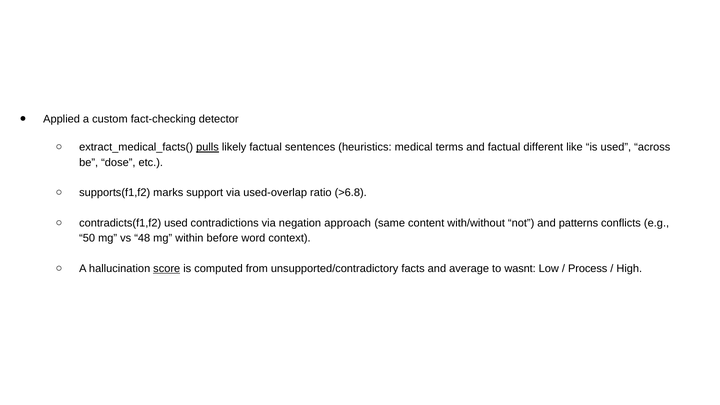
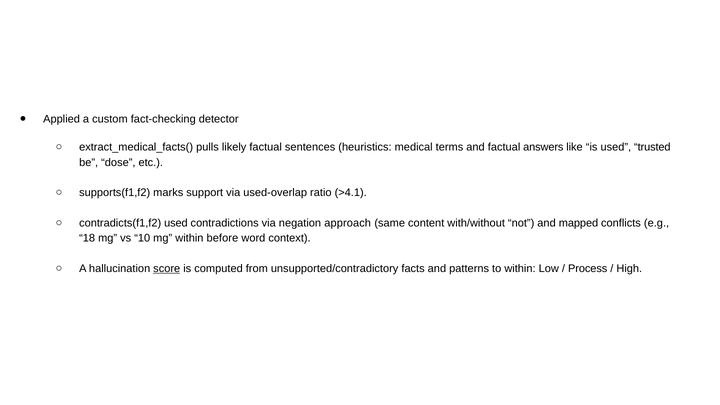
pulls underline: present -> none
different: different -> answers
across: across -> trusted
>6.8: >6.8 -> >4.1
patterns: patterns -> mapped
50: 50 -> 18
48: 48 -> 10
average: average -> patterns
to wasnt: wasnt -> within
